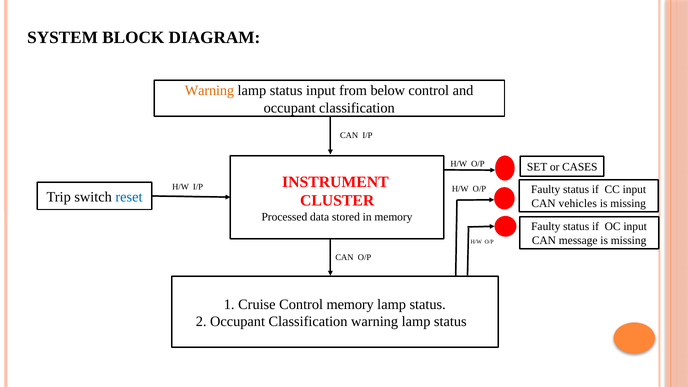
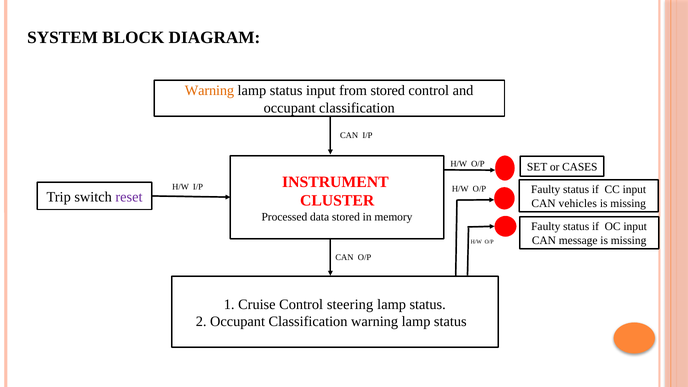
from below: below -> stored
reset colour: blue -> purple
Control memory: memory -> steering
